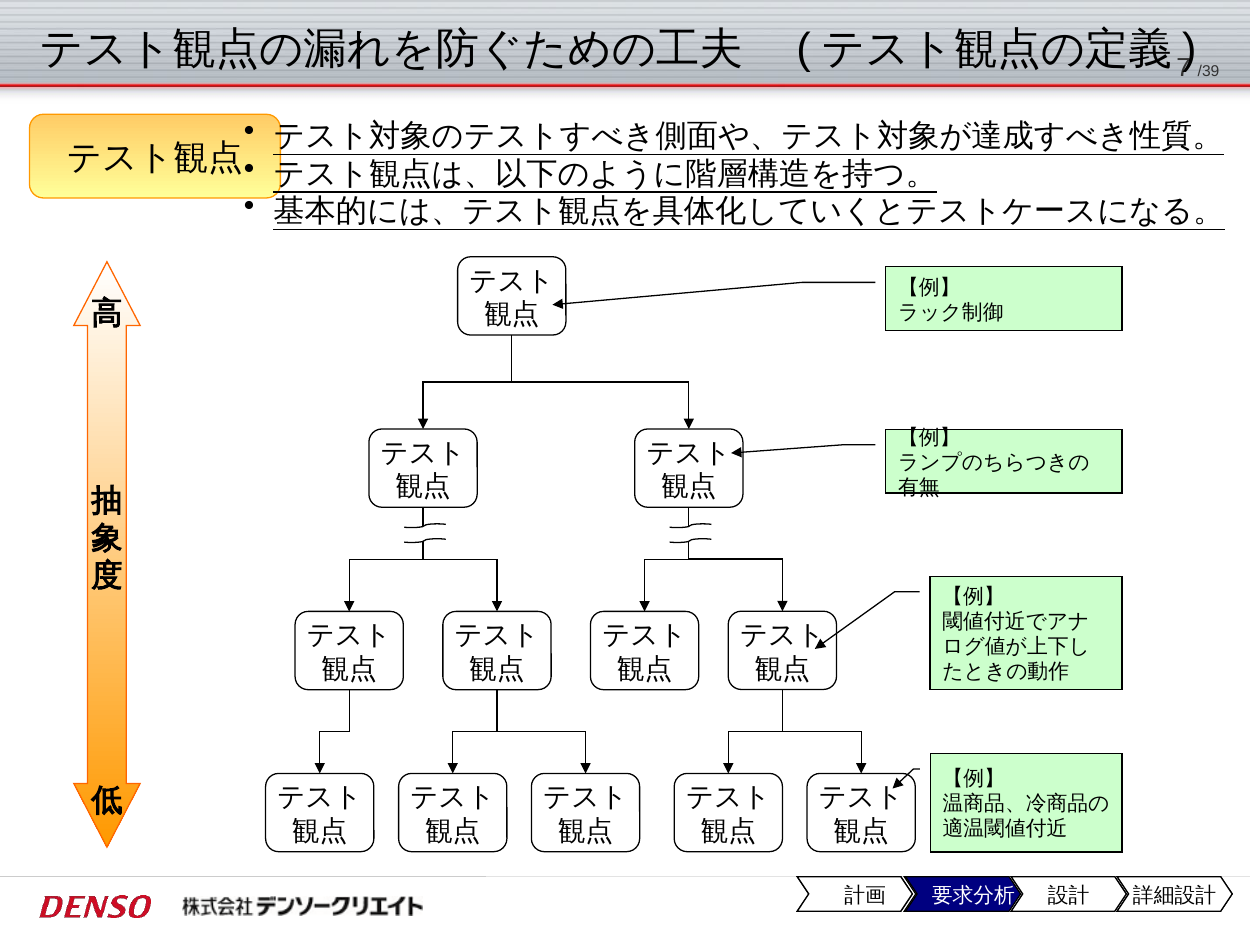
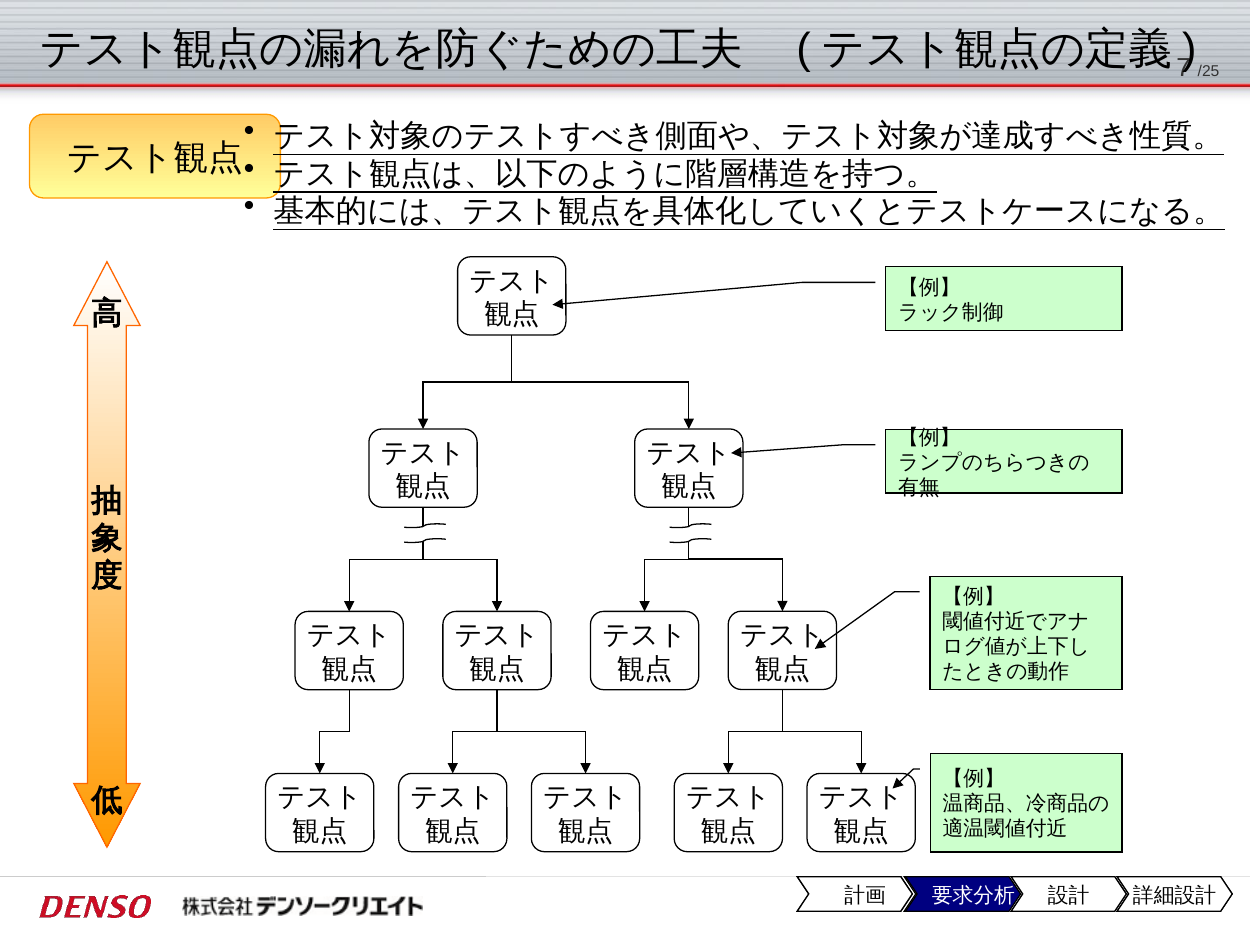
/39: /39 -> /25
